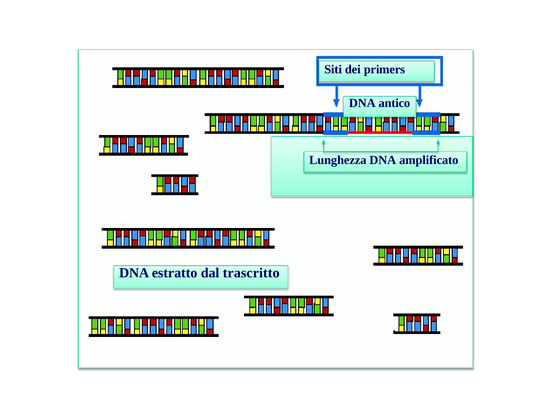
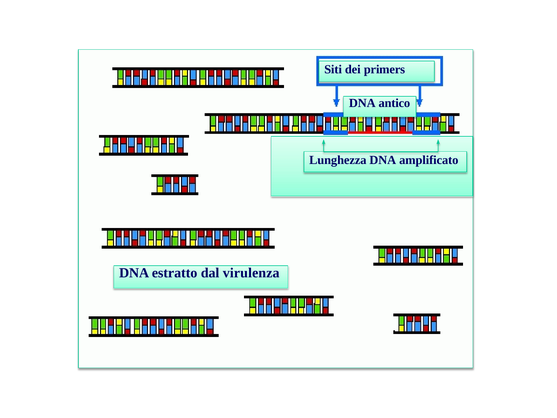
trascritto: trascritto -> virulenza
